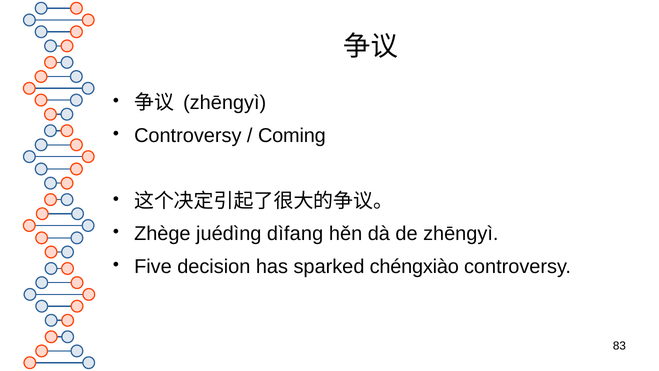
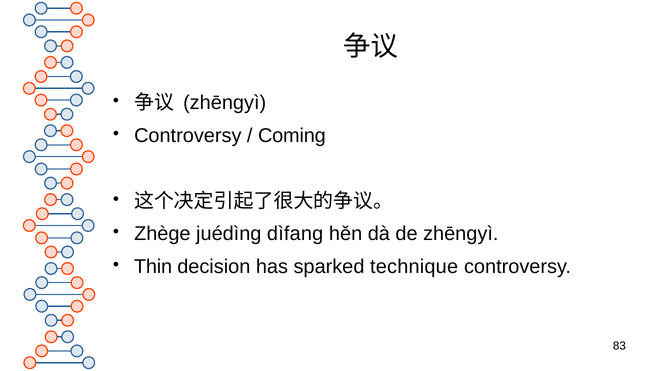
Five: Five -> Thin
chéngxiào: chéngxiào -> technique
